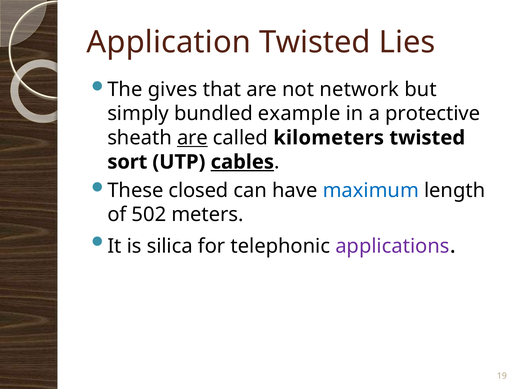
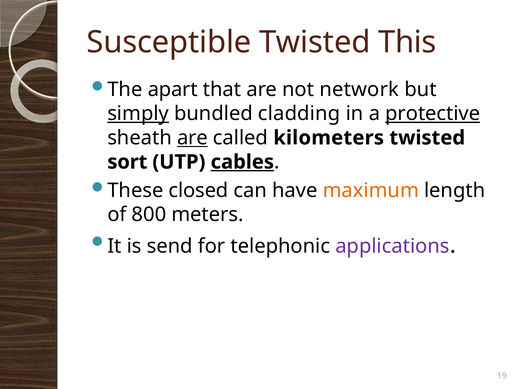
Application: Application -> Susceptible
Lies: Lies -> This
gives: gives -> apart
simply underline: none -> present
example: example -> cladding
protective underline: none -> present
maximum colour: blue -> orange
502: 502 -> 800
silica: silica -> send
